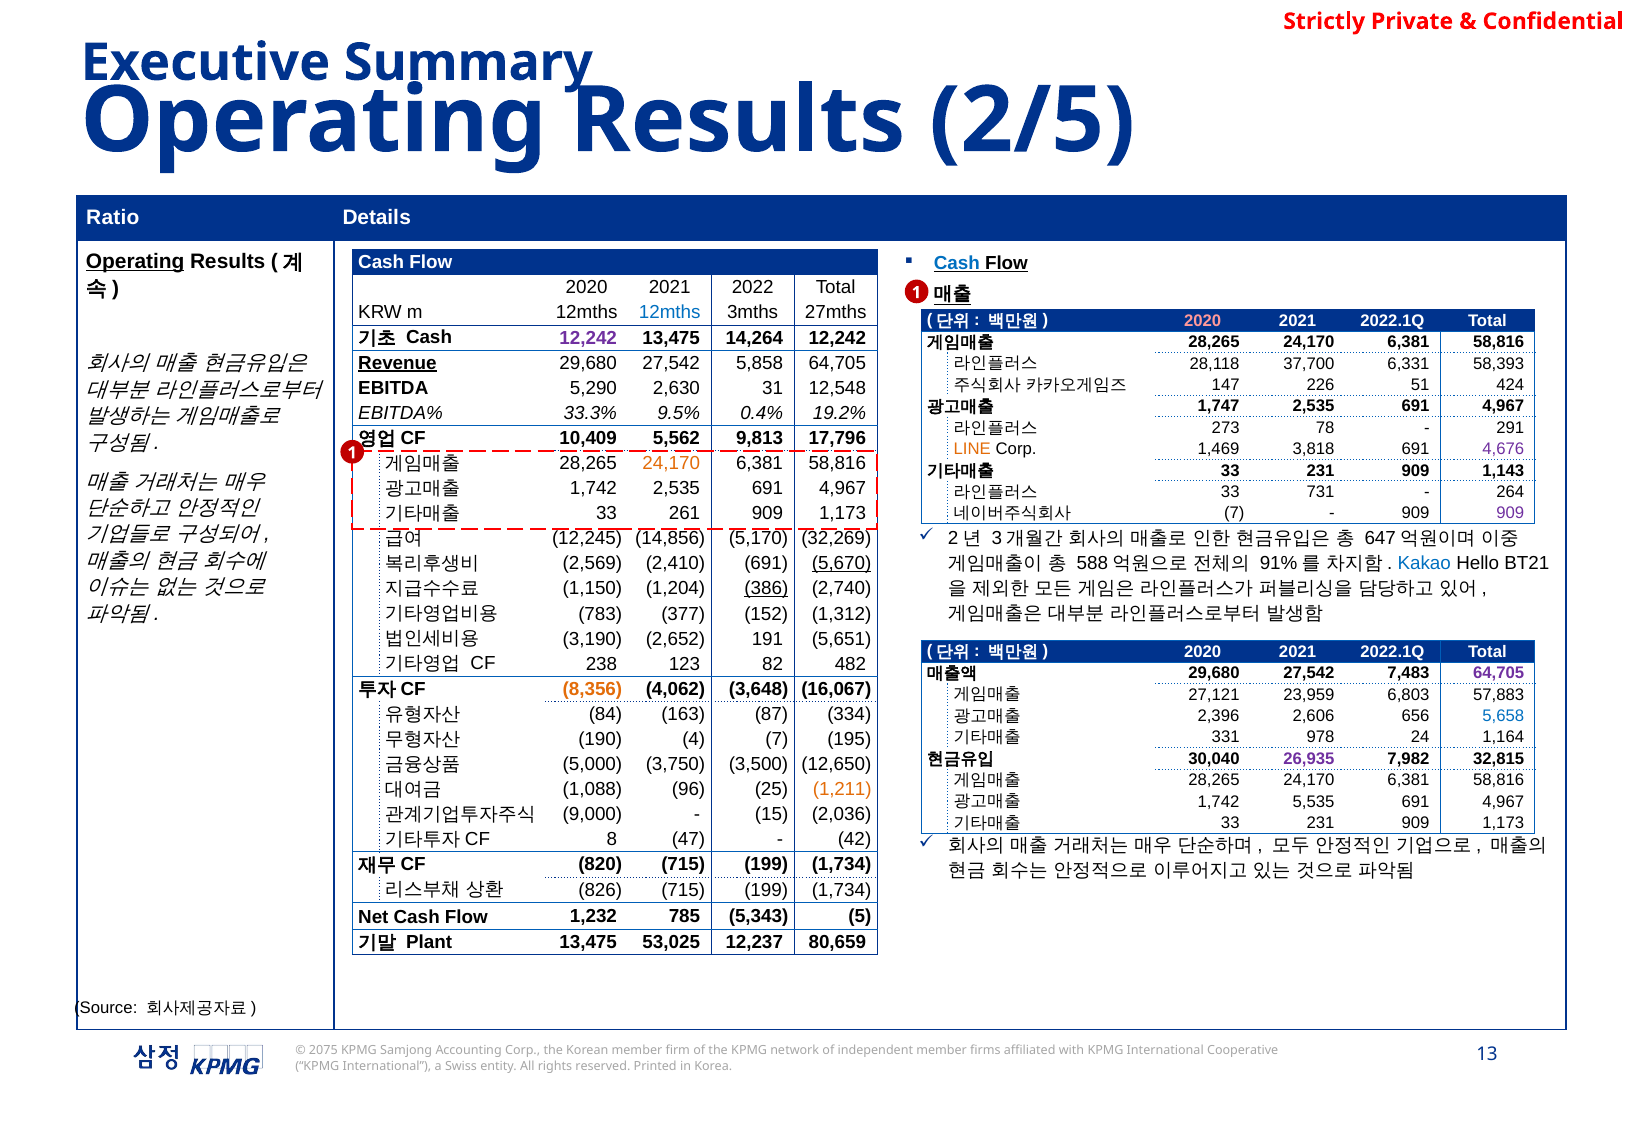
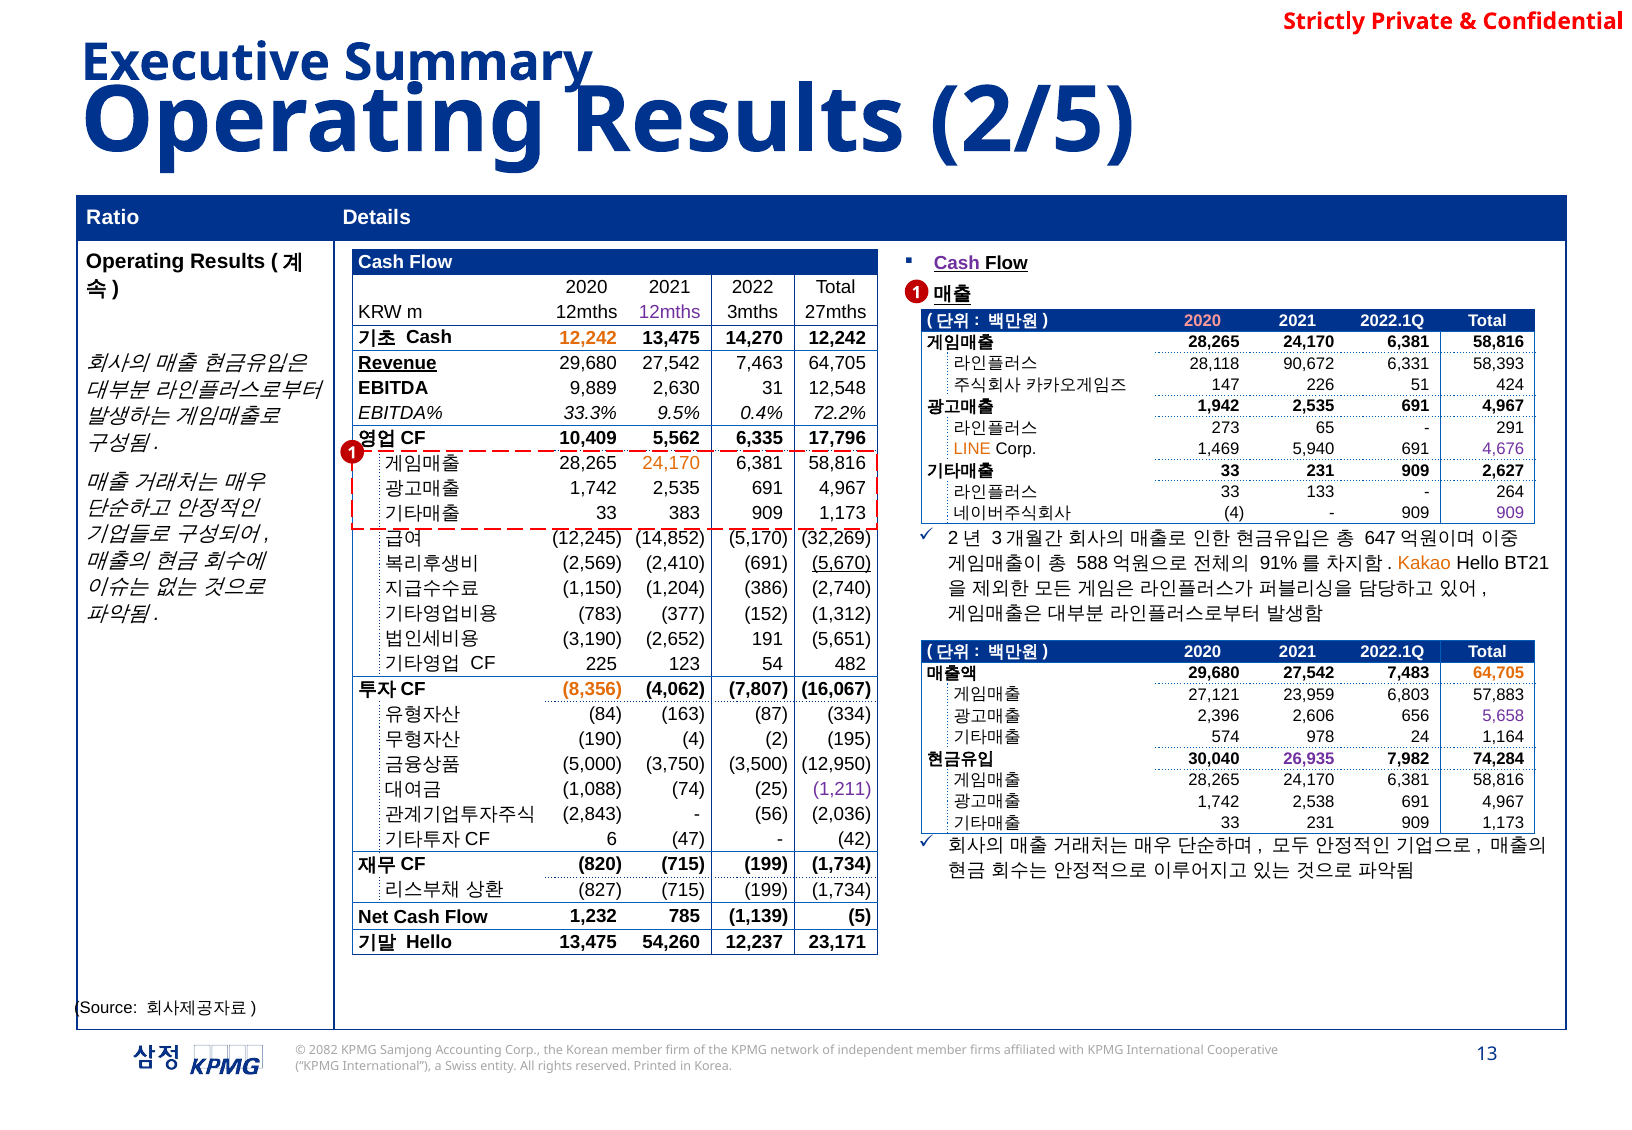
Operating at (135, 262) underline: present -> none
Cash at (957, 263) colour: blue -> purple
12mths at (670, 313) colour: blue -> purple
12,242 at (588, 338) colour: purple -> orange
14,264: 14,264 -> 14,270
5,858: 5,858 -> 7,463
37,700: 37,700 -> 90,672
5,290: 5,290 -> 9,889
1,747: 1,747 -> 1,942
19.2%: 19.2% -> 72.2%
78: 78 -> 65
9,813: 9,813 -> 6,335
3,818: 3,818 -> 5,940
1,143: 1,143 -> 2,627
731: 731 -> 133
261: 261 -> 383
7 at (1234, 513): 7 -> 4
14,856: 14,856 -> 14,852
Kakao colour: blue -> orange
386 underline: present -> none
238: 238 -> 225
82: 82 -> 54
64,705 at (1499, 673) colour: purple -> orange
3,648: 3,648 -> 7,807
5,658 colour: blue -> purple
331: 331 -> 574
4 7: 7 -> 2
32,815: 32,815 -> 74,284
12,650: 12,650 -> 12,950
96: 96 -> 74
1,211 colour: orange -> purple
5,535: 5,535 -> 2,538
9,000: 9,000 -> 2,843
15: 15 -> 56
8: 8 -> 6
826: 826 -> 827
5,343: 5,343 -> 1,139
Plant at (429, 942): Plant -> Hello
53,025: 53,025 -> 54,260
80,659: 80,659 -> 23,171
2075: 2075 -> 2082
